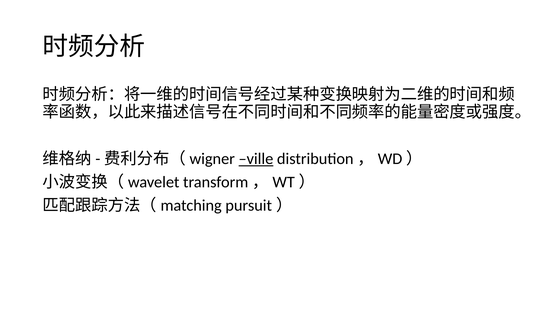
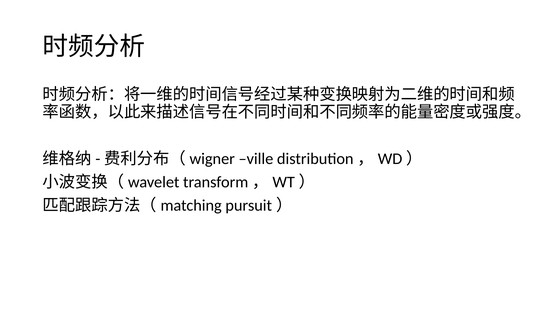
ville underline: present -> none
